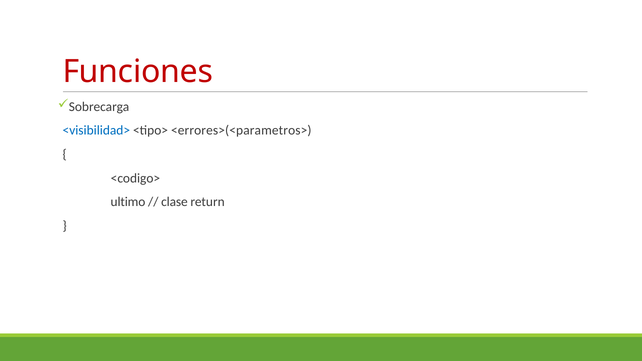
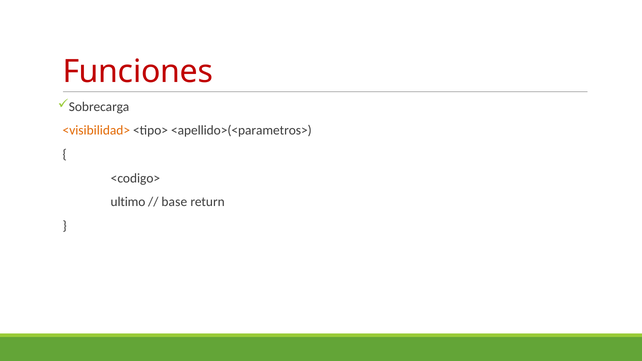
<visibilidad> colour: blue -> orange
<errores>(<parametros>: <errores>(<parametros> -> <apellido>(<parametros>
clase: clase -> base
